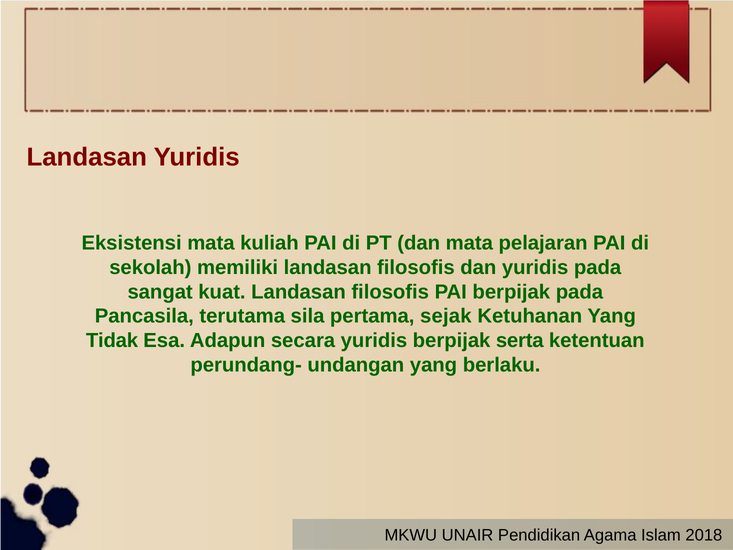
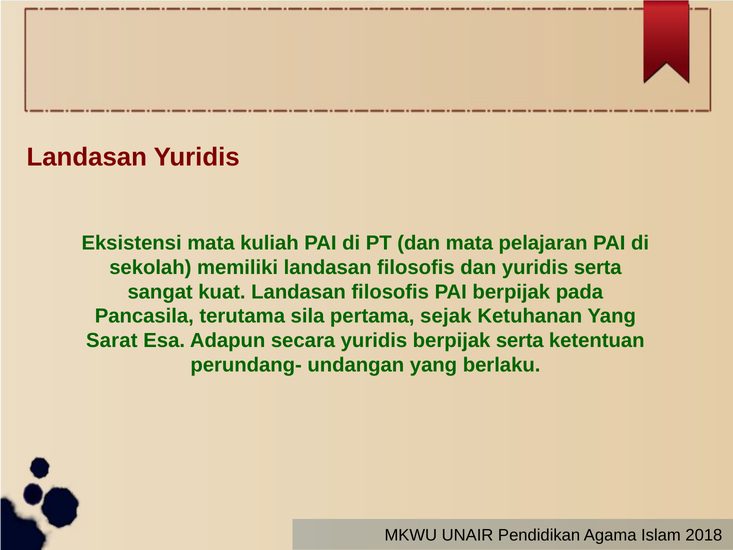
yuridis pada: pada -> serta
Tidak: Tidak -> Sarat
